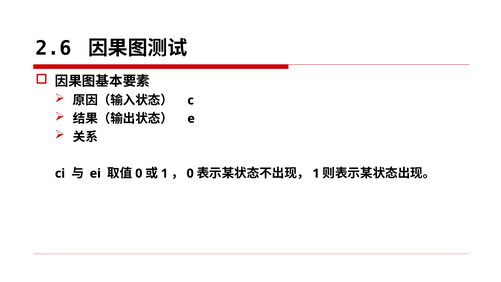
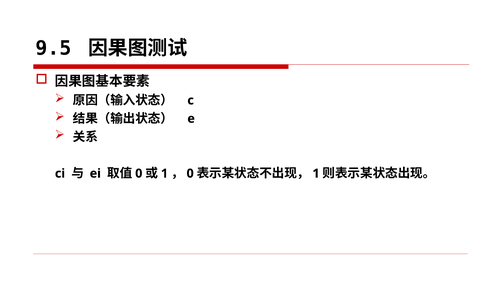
2.6: 2.6 -> 9.5
